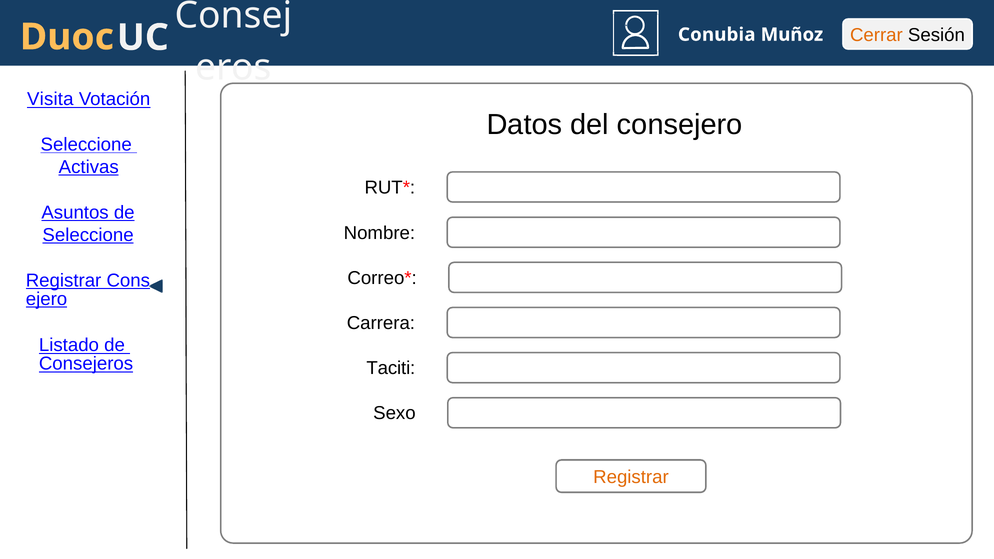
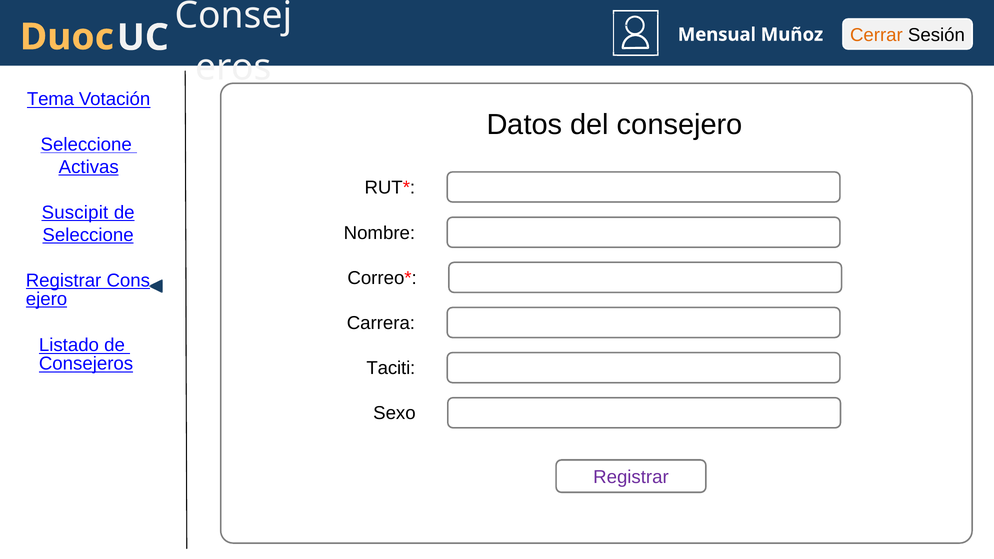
Conubia: Conubia -> Mensual
Visita: Visita -> Tema
Asuntos: Asuntos -> Suscipit
Registrar at (631, 477) colour: orange -> purple
